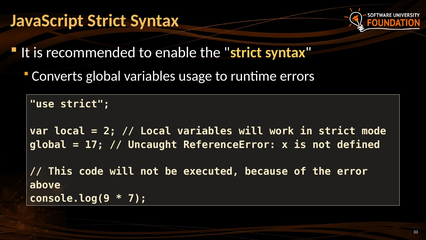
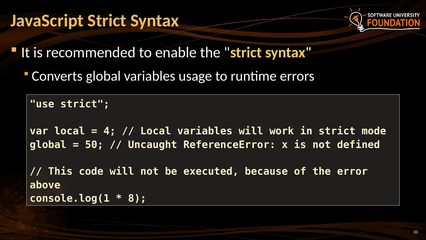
2: 2 -> 4
17: 17 -> 50
console.log(9: console.log(9 -> console.log(1
7: 7 -> 8
